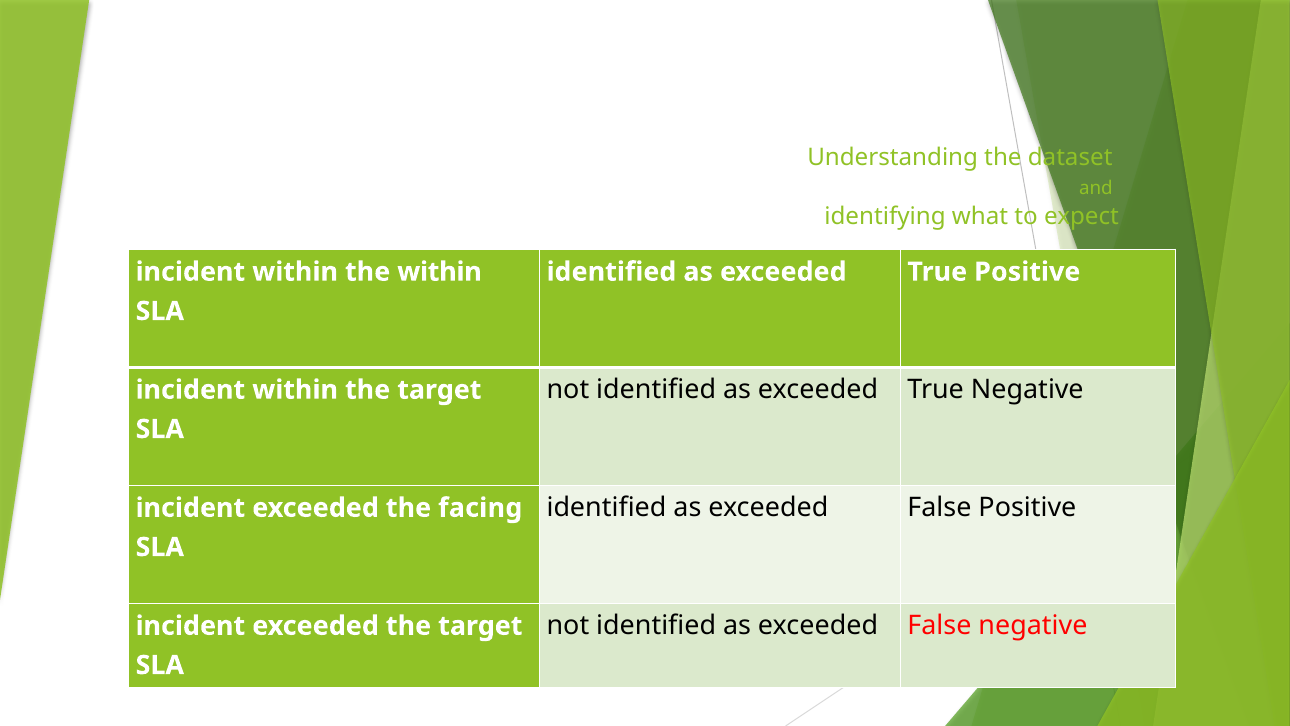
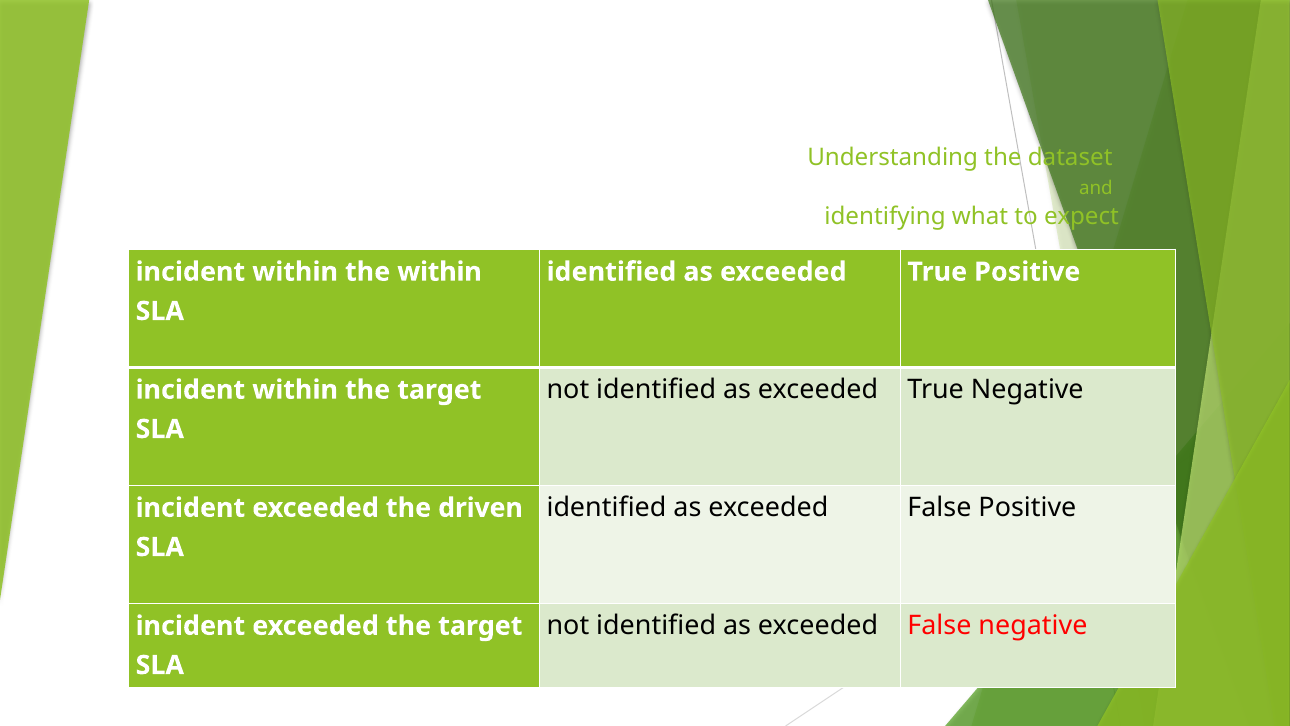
facing: facing -> driven
